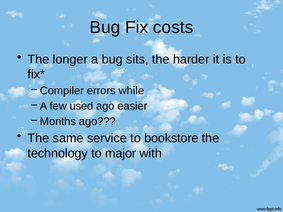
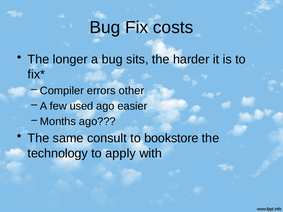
while: while -> other
service: service -> consult
major: major -> apply
